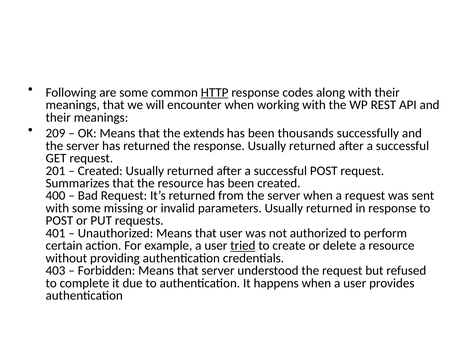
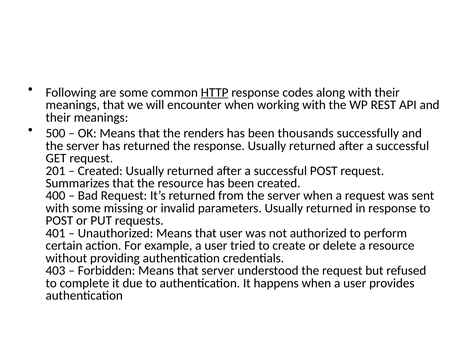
209: 209 -> 500
extends: extends -> renders
tried underline: present -> none
